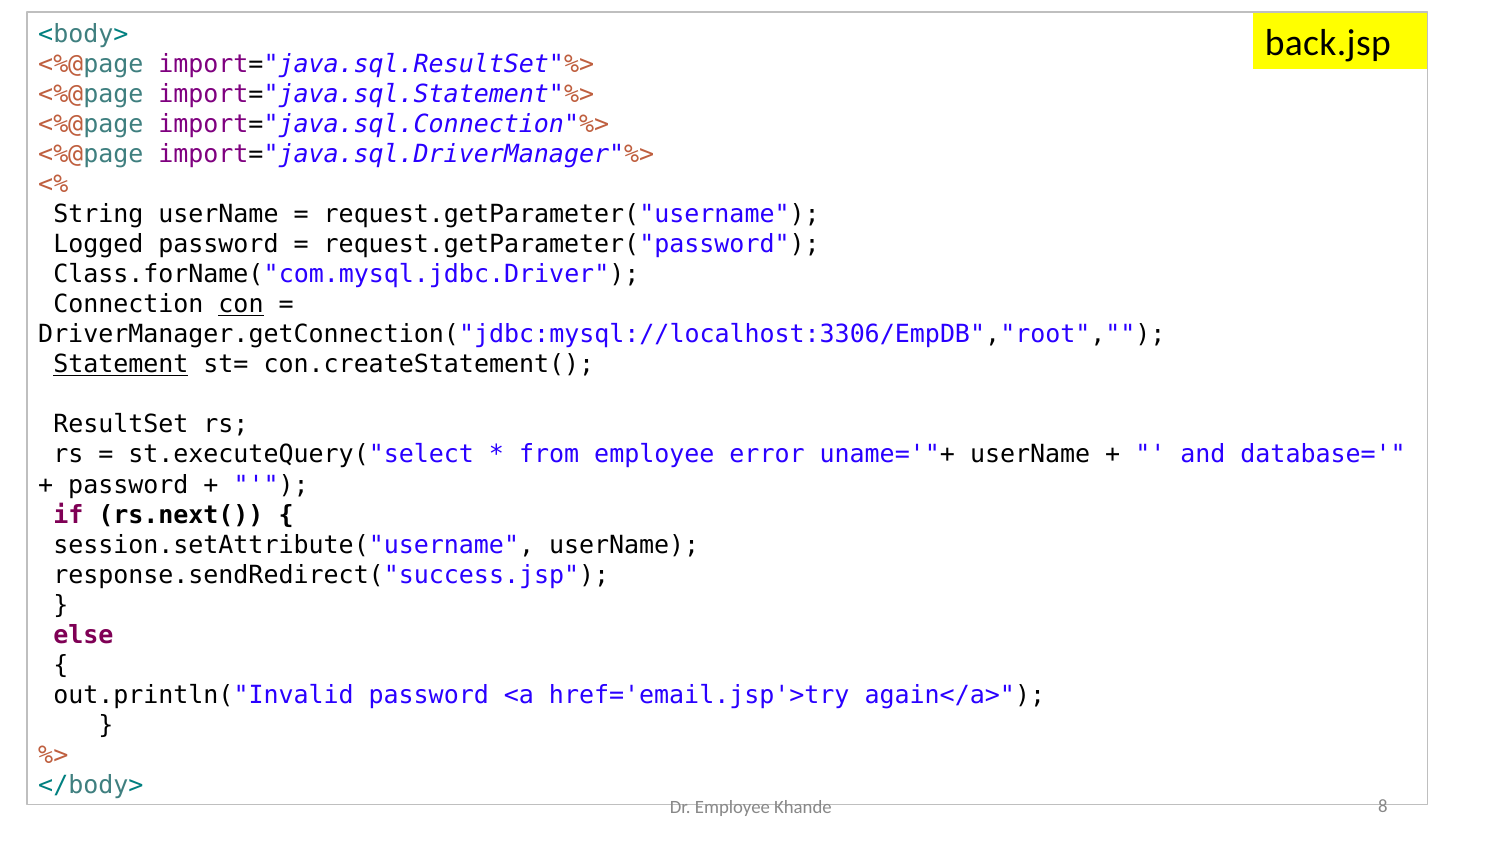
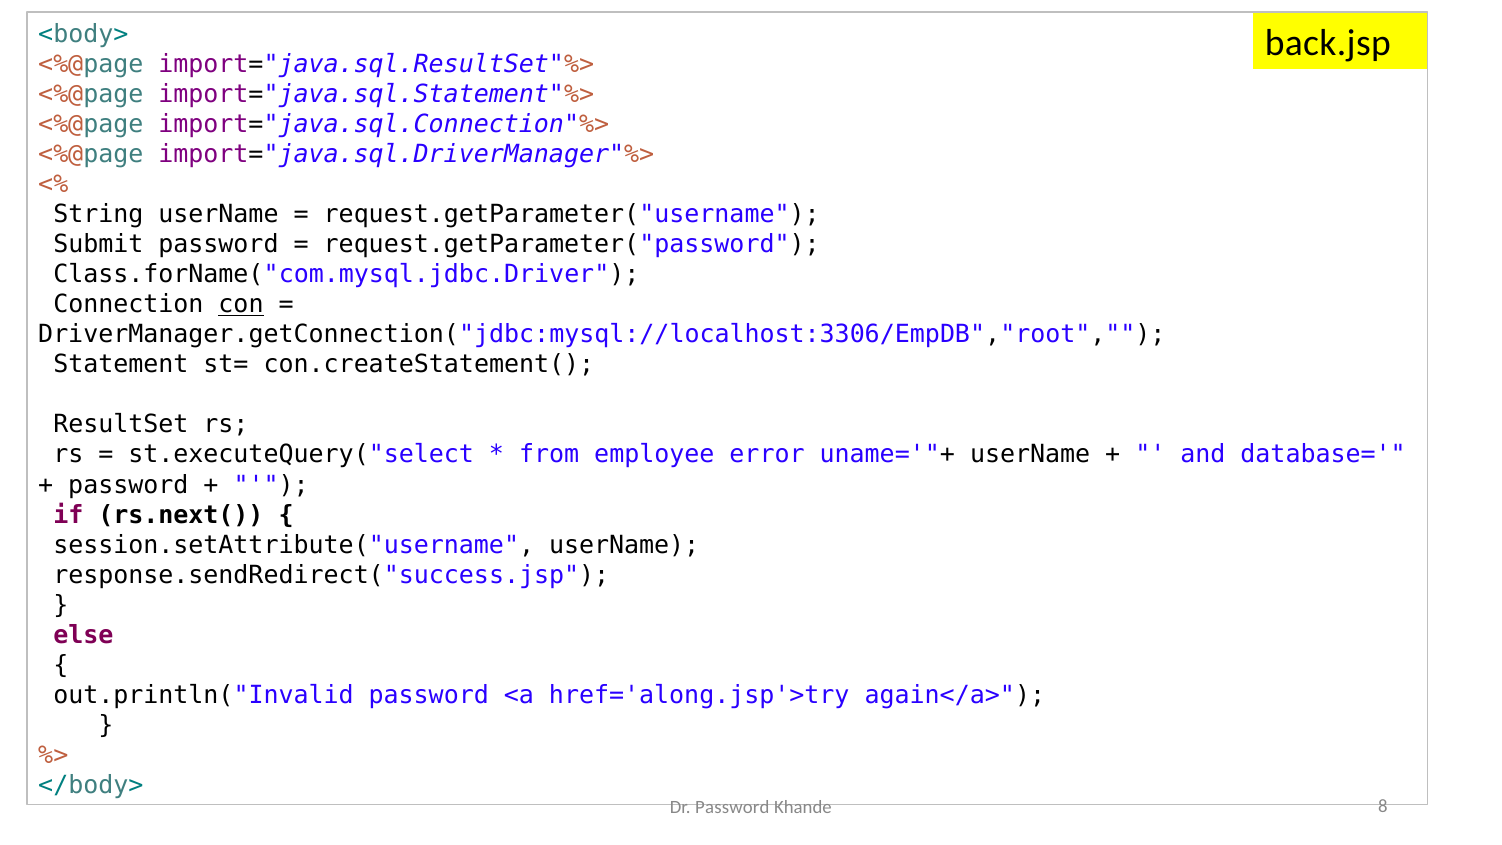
Logged: Logged -> Submit
Statement underline: present -> none
href='email.jsp'>try: href='email.jsp'>try -> href='along.jsp'>try
Dr Employee: Employee -> Password
